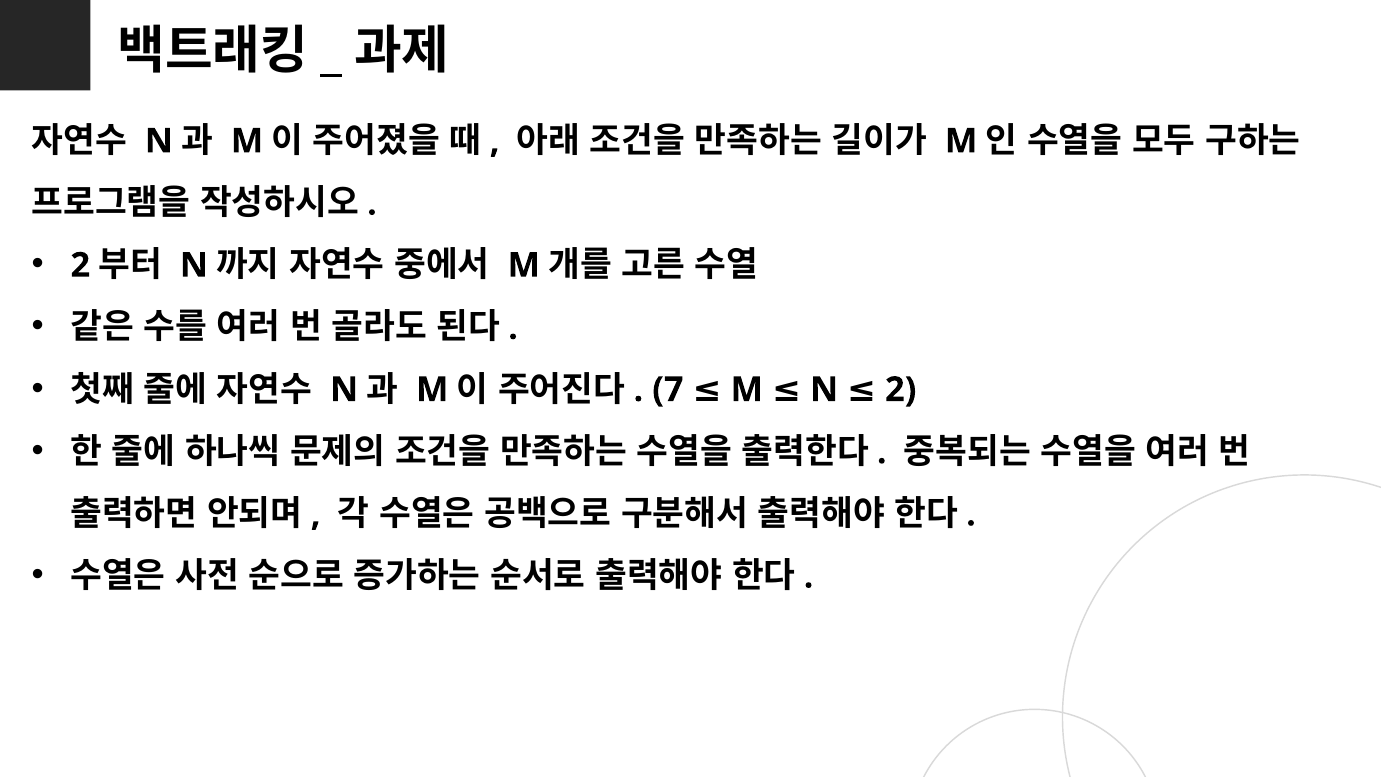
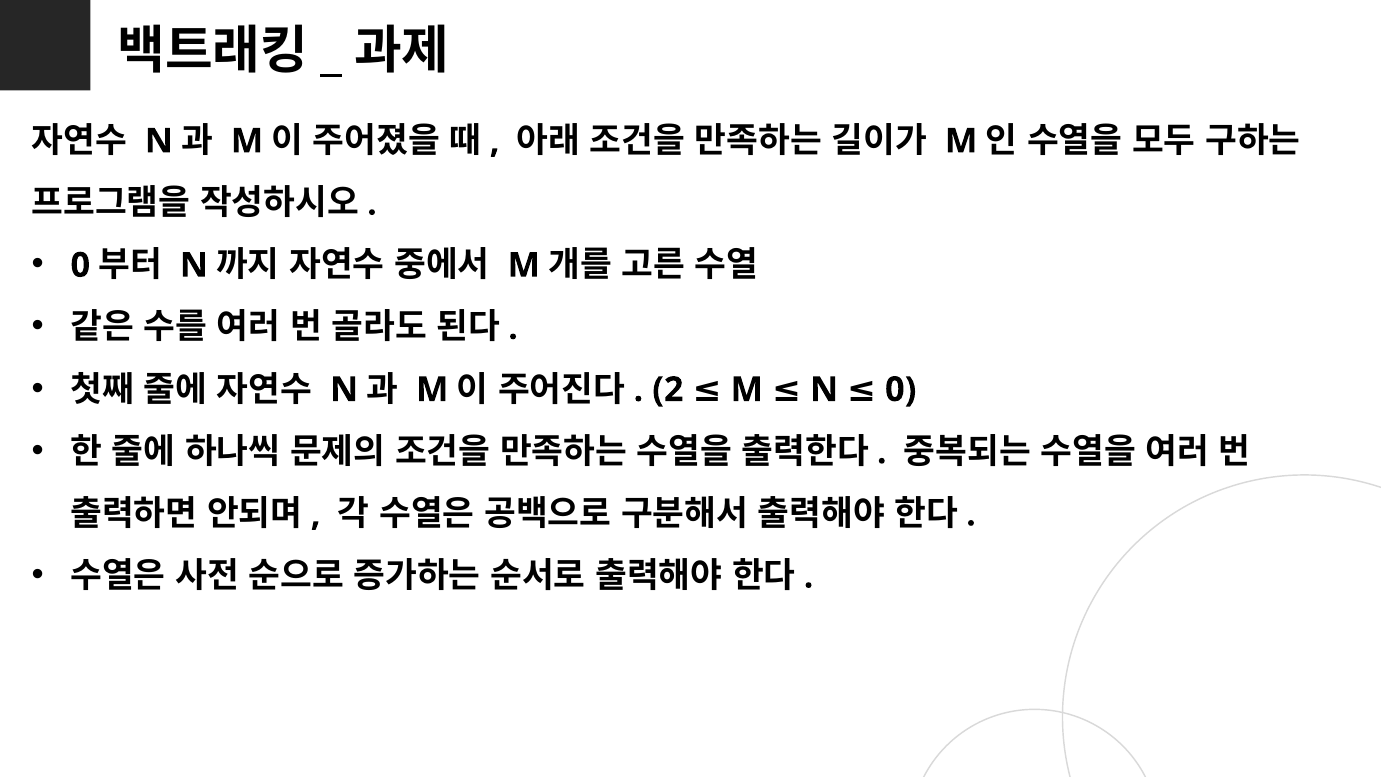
2 at (80, 265): 2 -> 0
7: 7 -> 2
N 2: 2 -> 0
